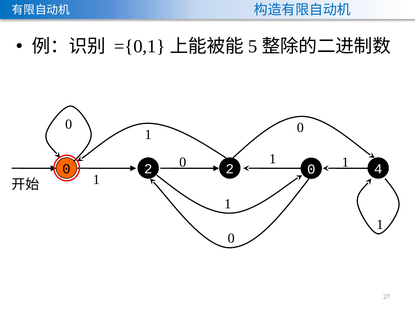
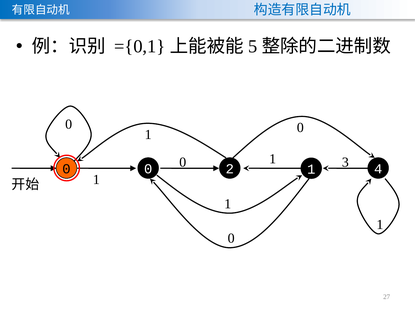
1 at (345, 162): 1 -> 3
2 at (148, 169): 2 -> 0
2 0: 0 -> 1
